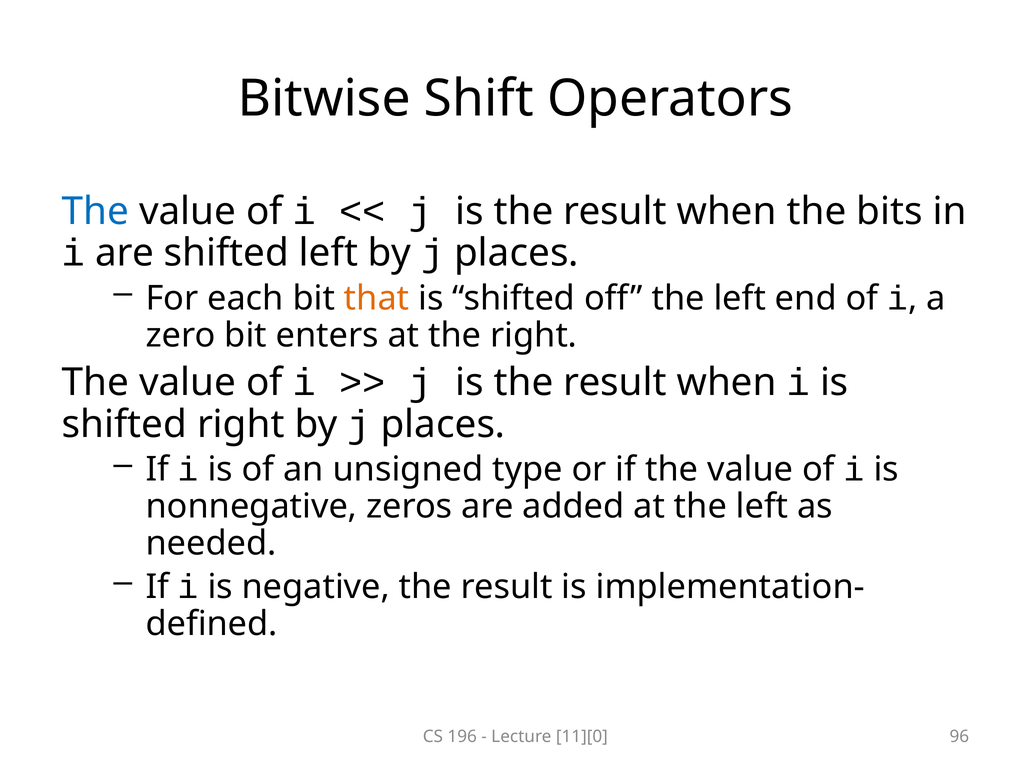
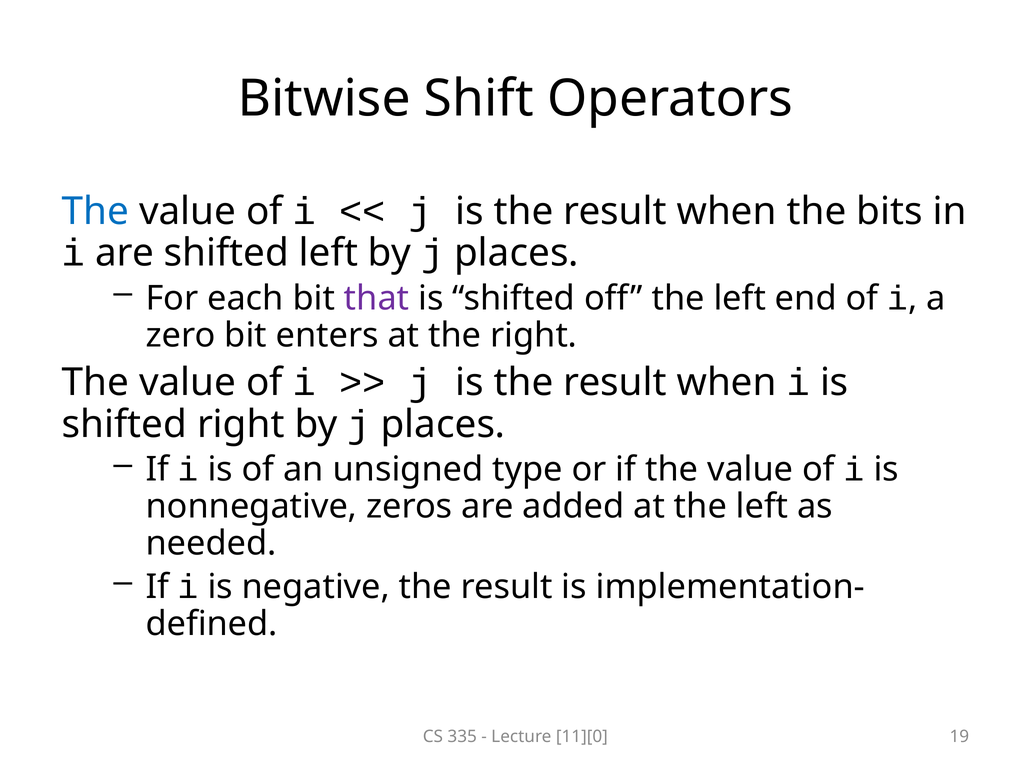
that colour: orange -> purple
196: 196 -> 335
96: 96 -> 19
